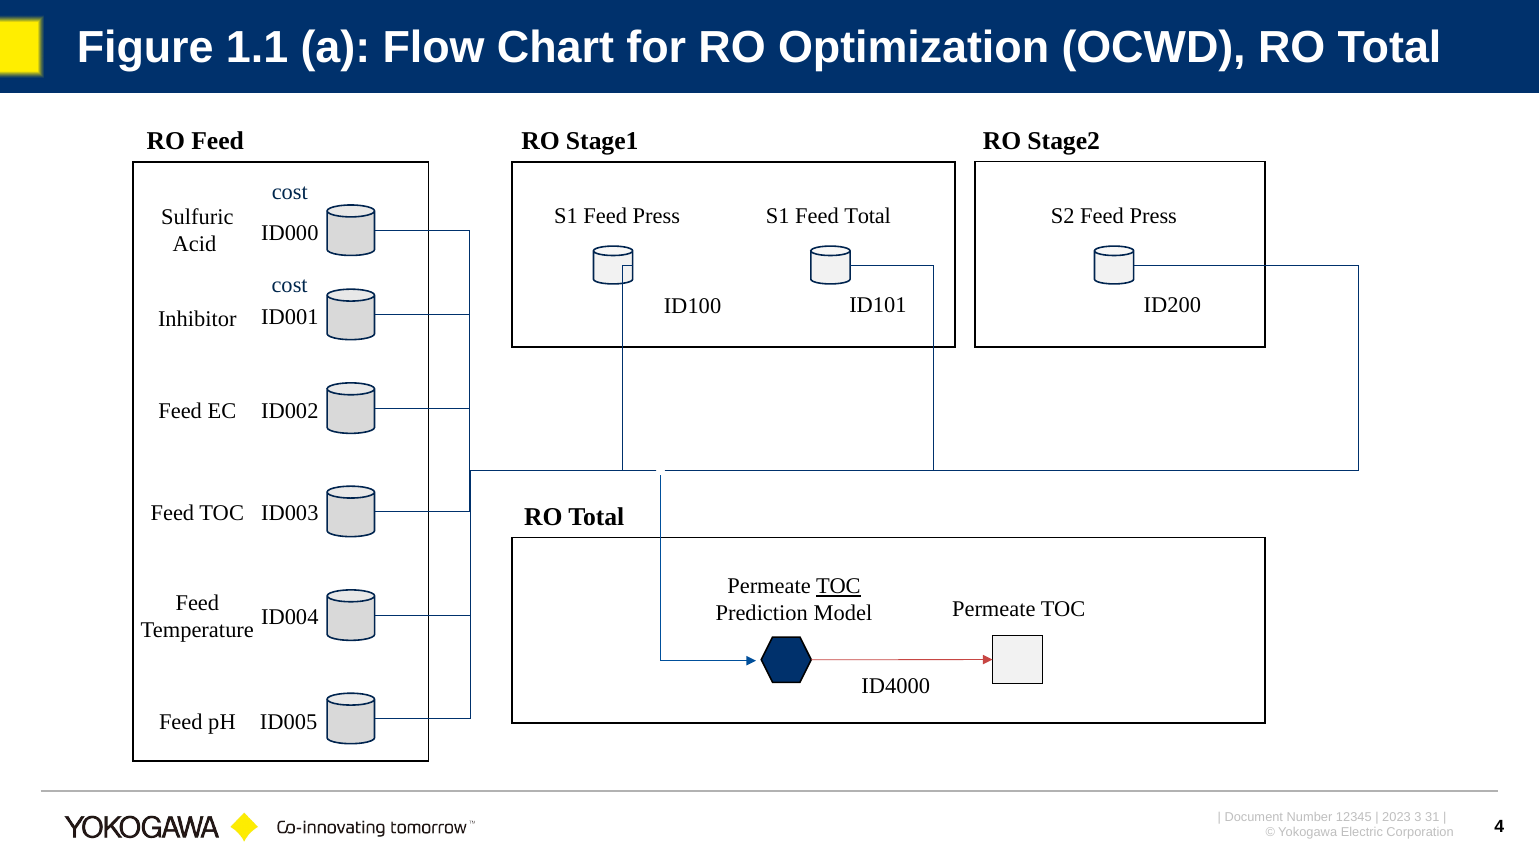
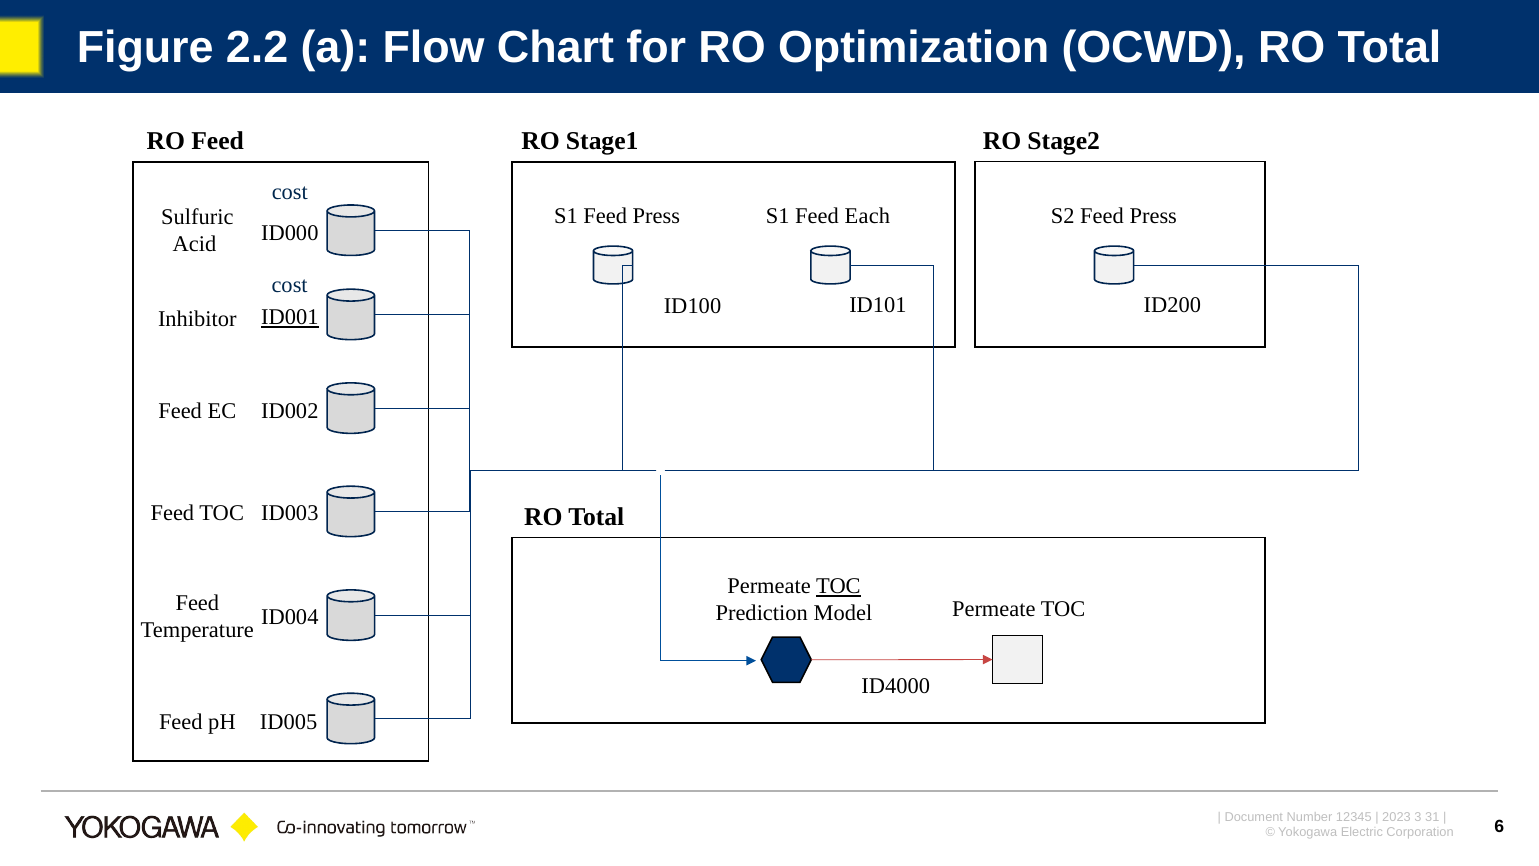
1.1: 1.1 -> 2.2
Feed Total: Total -> Each
ID001 underline: none -> present
4: 4 -> 6
